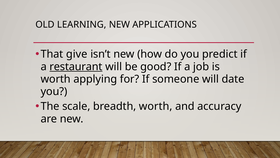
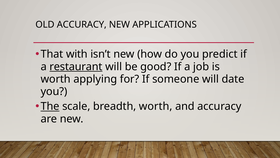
OLD LEARNING: LEARNING -> ACCURACY
give: give -> with
The underline: none -> present
